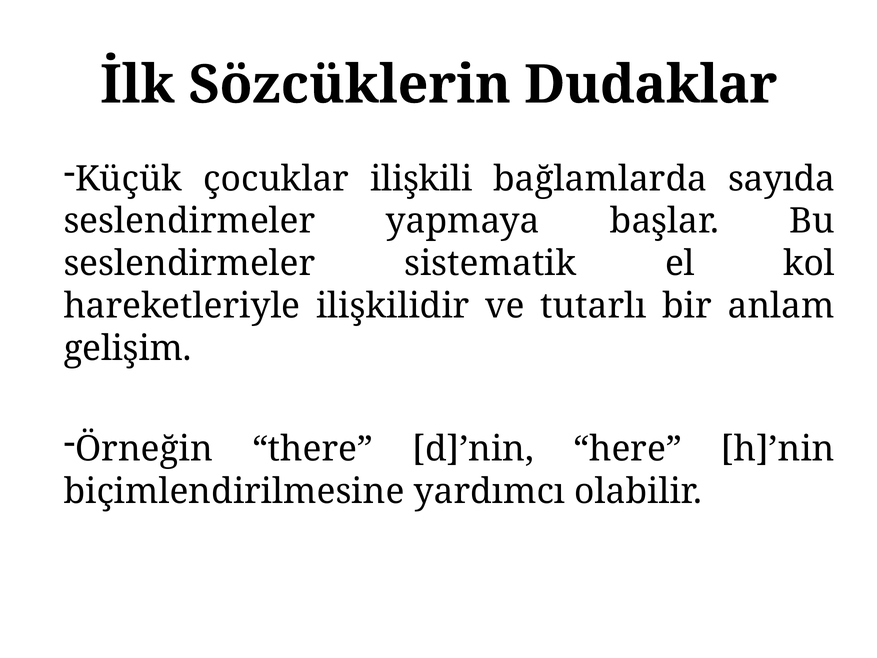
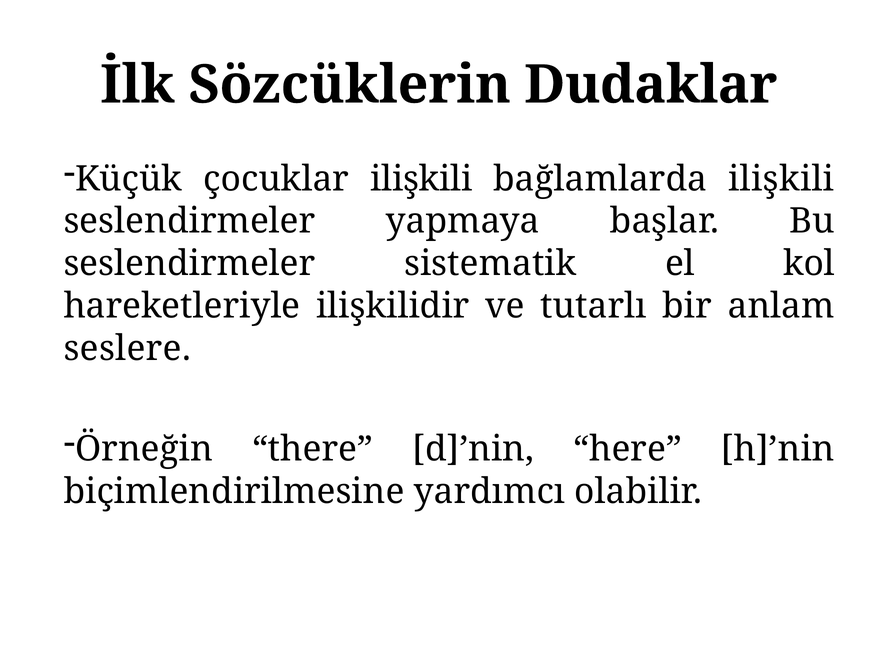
bağlamlarda sayıda: sayıda -> ilişkili
gelişim: gelişim -> seslere
